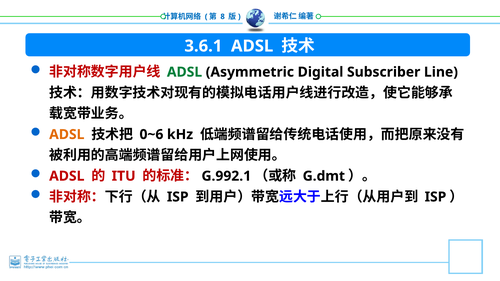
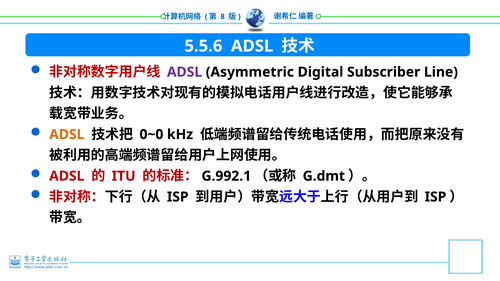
3.6.1: 3.6.1 -> 5.5.6
ADSL at (185, 72) colour: green -> purple
0~6: 0~6 -> 0~0
